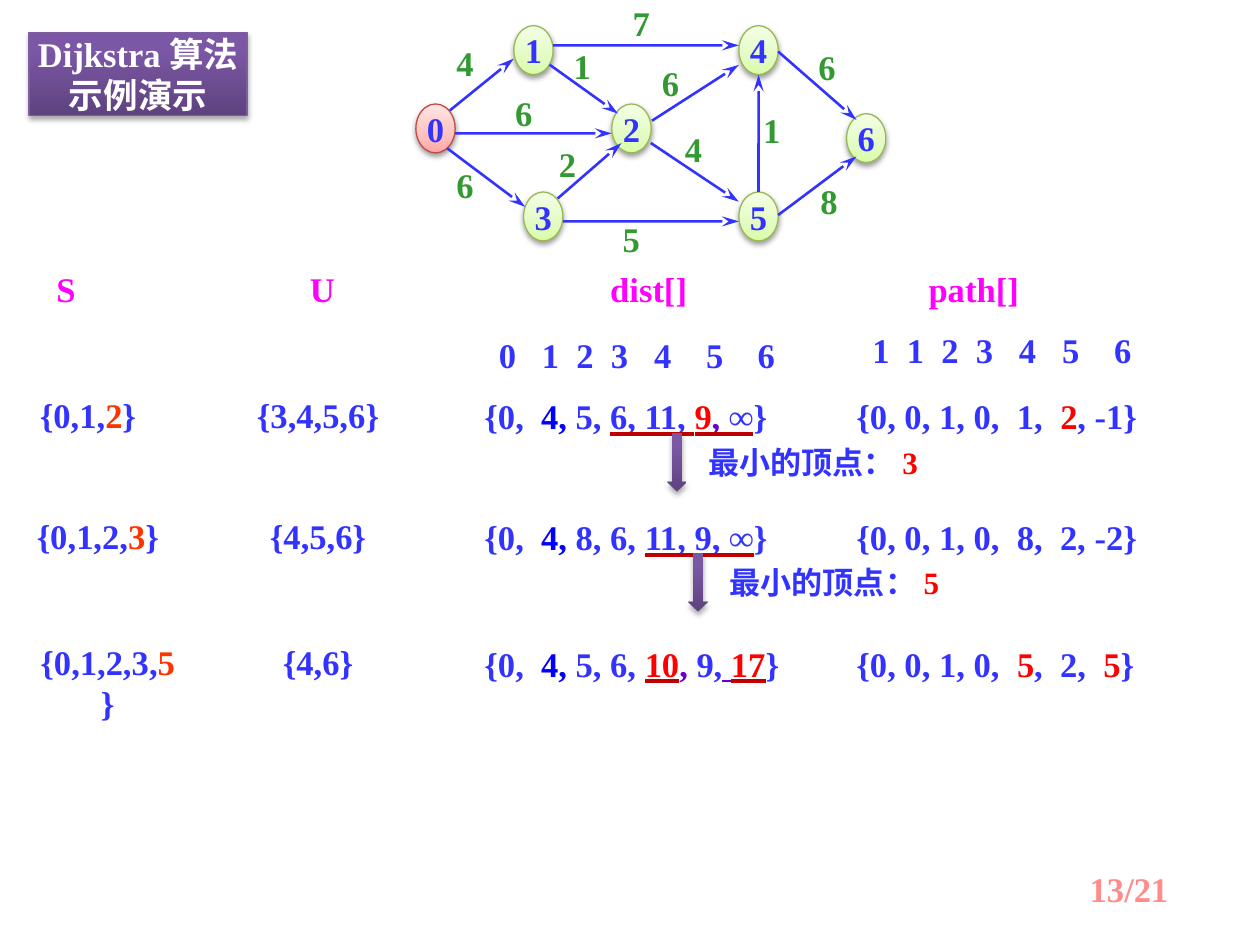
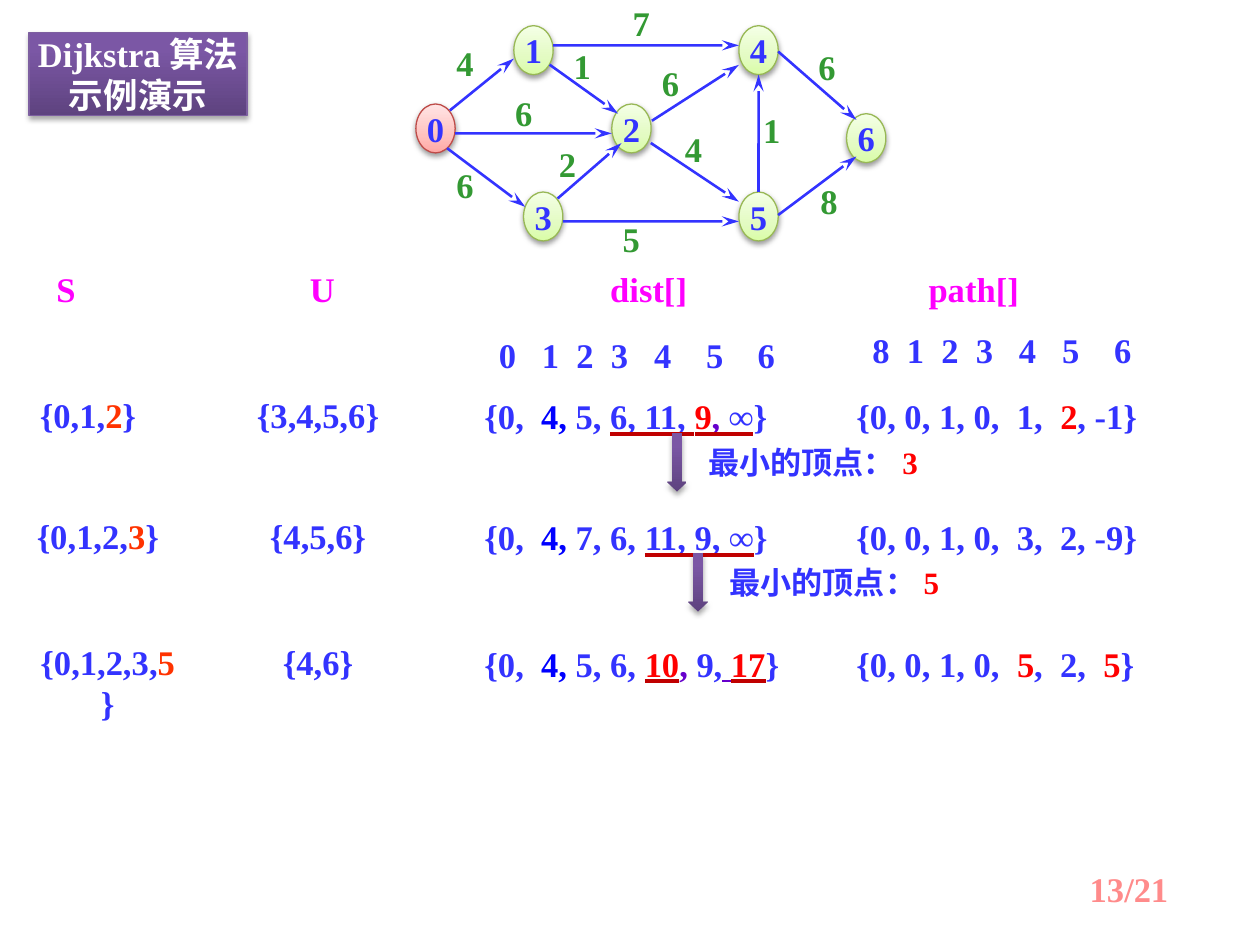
5 6 1: 1 -> 8
0 4 8: 8 -> 7
0 8: 8 -> 3
-2: -2 -> -9
